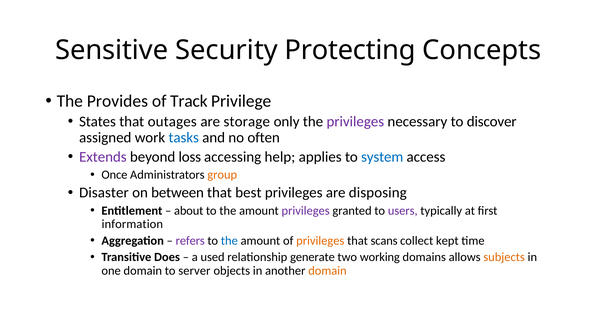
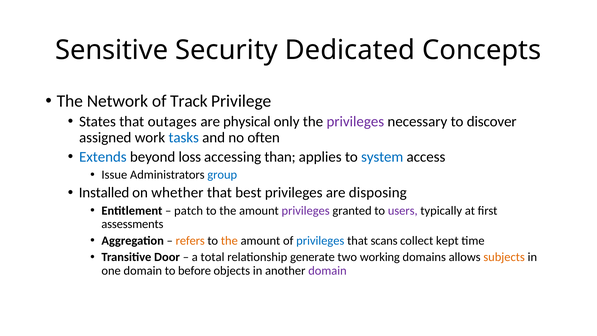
Protecting: Protecting -> Dedicated
Provides: Provides -> Network
storage: storage -> physical
Extends colour: purple -> blue
help: help -> than
Once: Once -> Issue
group colour: orange -> blue
Disaster: Disaster -> Installed
between: between -> whether
about: about -> patch
information: information -> assessments
refers colour: purple -> orange
the at (229, 240) colour: blue -> orange
privileges at (320, 240) colour: orange -> blue
Does: Does -> Door
used: used -> total
server: server -> before
domain at (327, 270) colour: orange -> purple
